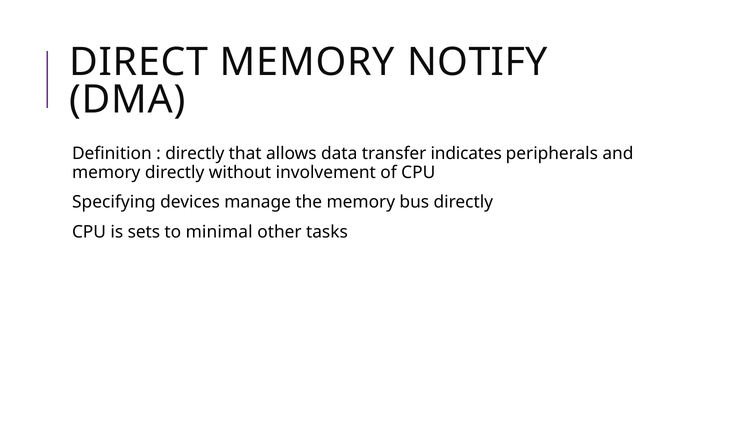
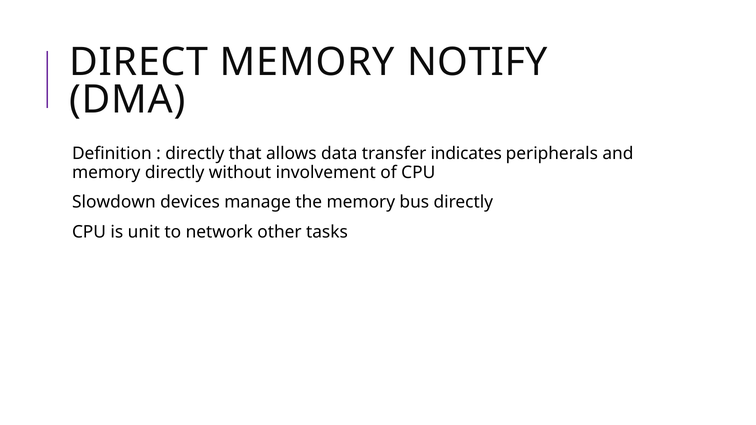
Specifying: Specifying -> Slowdown
sets: sets -> unit
minimal: minimal -> network
